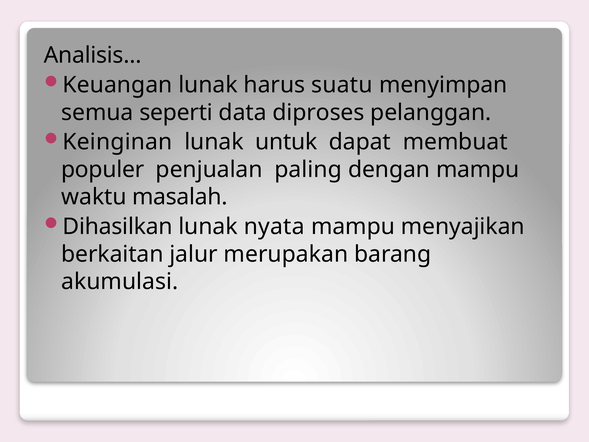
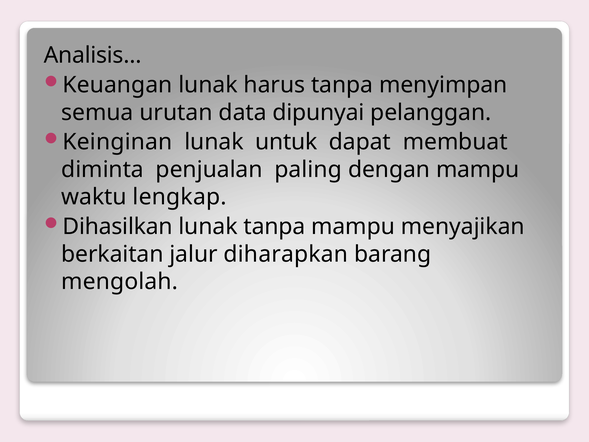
harus suatu: suatu -> tanpa
seperti: seperti -> urutan
diproses: diproses -> dipunyai
populer: populer -> diminta
masalah: masalah -> lengkap
lunak nyata: nyata -> tanpa
merupakan: merupakan -> diharapkan
akumulasi: akumulasi -> mengolah
